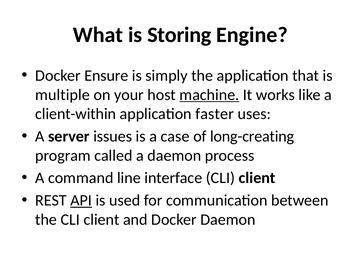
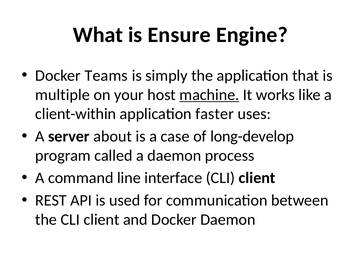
Storing: Storing -> Ensure
Ensure: Ensure -> Teams
issues: issues -> about
long-creating: long-creating -> long-develop
API underline: present -> none
